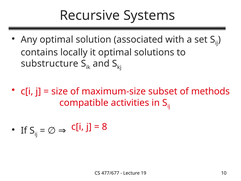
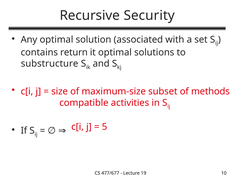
Systems: Systems -> Security
locally: locally -> return
8: 8 -> 5
